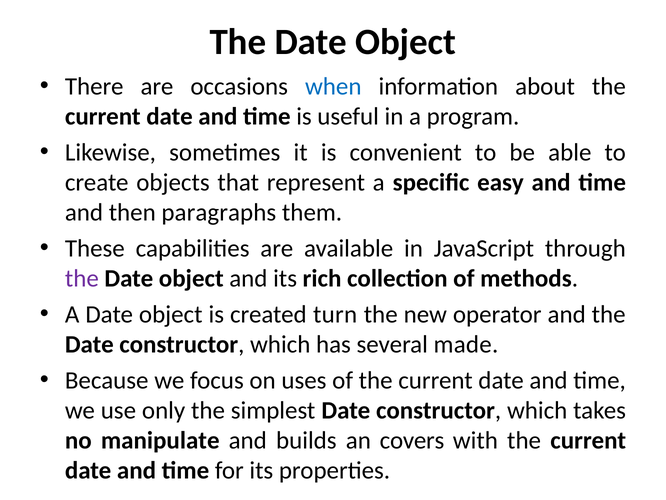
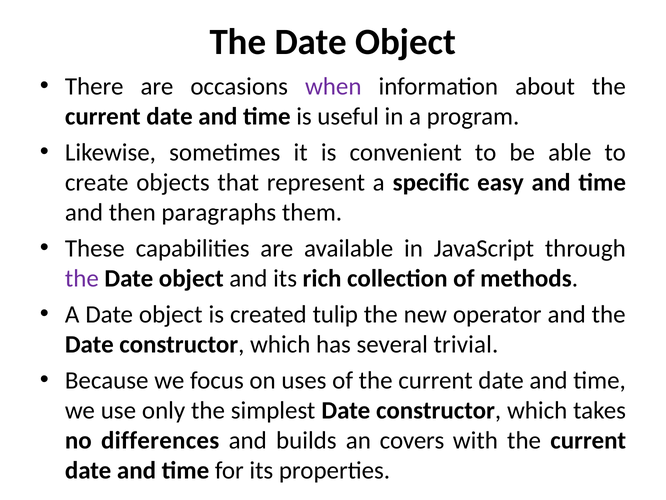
when colour: blue -> purple
turn: turn -> tulip
made: made -> trivial
manipulate: manipulate -> differences
